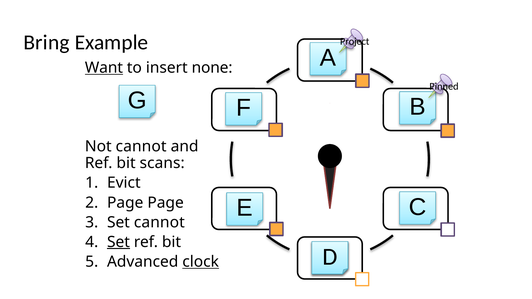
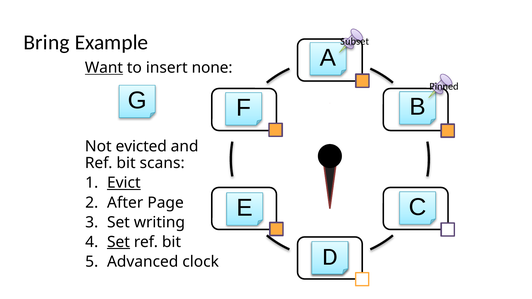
Project: Project -> Subset
Not cannot: cannot -> evicted
Evict underline: none -> present
Page at (125, 203): Page -> After
Set cannot: cannot -> writing
clock underline: present -> none
